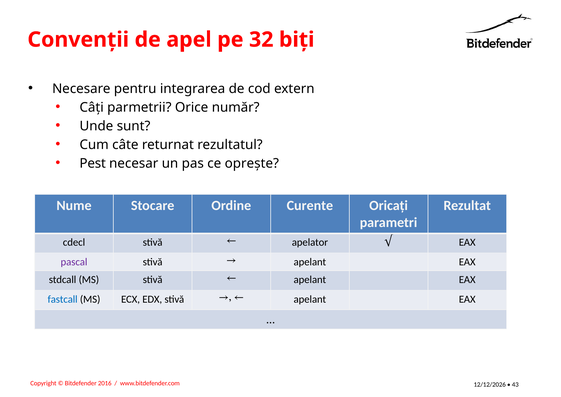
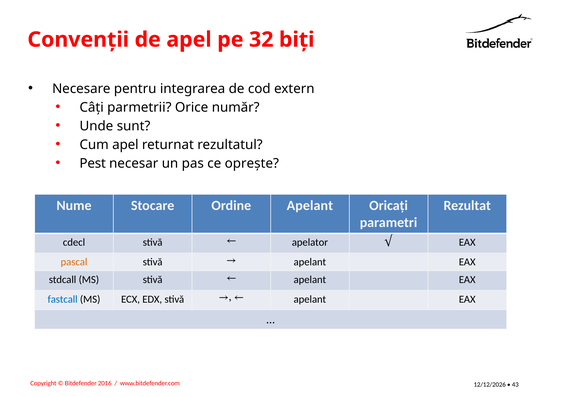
Cum câte: câte -> apel
Ordine Curente: Curente -> Apelant
pascal colour: purple -> orange
